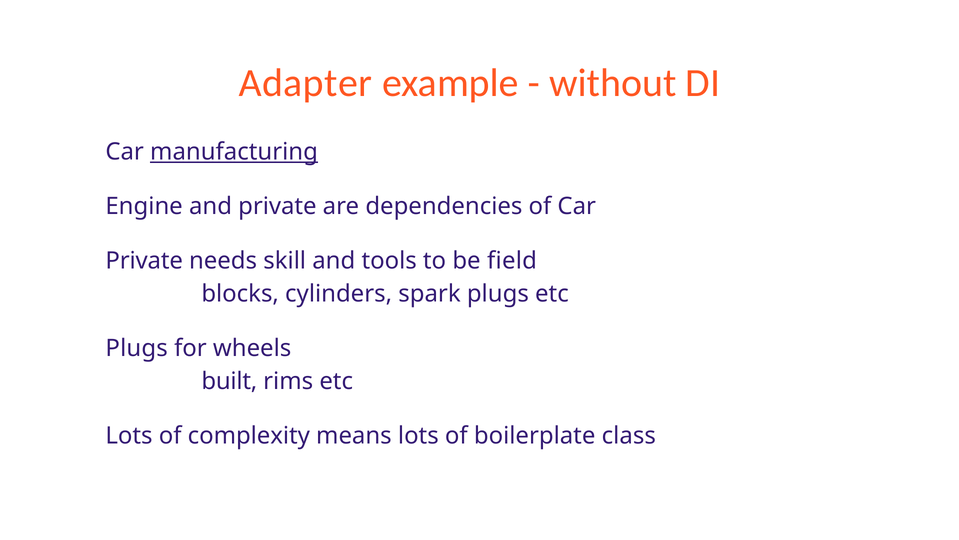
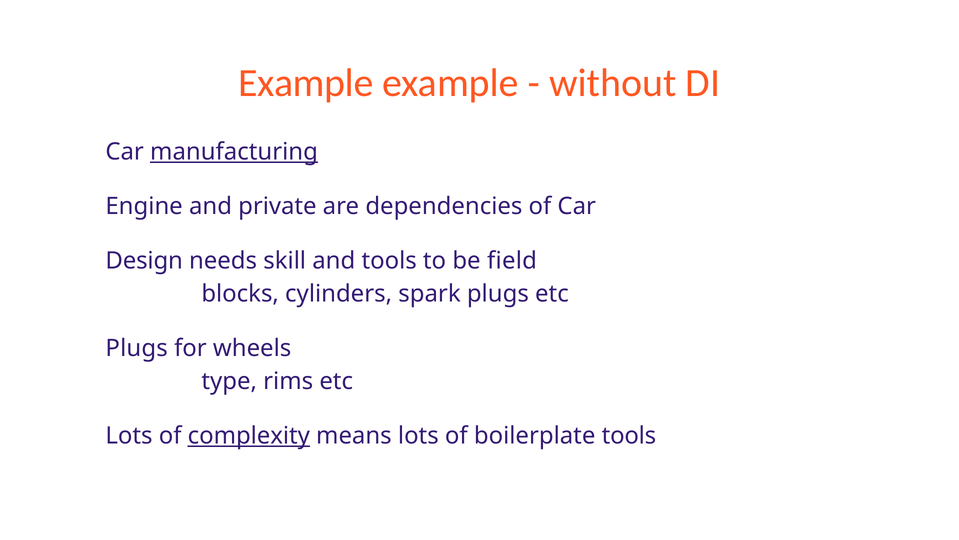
Adapter at (305, 83): Adapter -> Example
Private at (144, 260): Private -> Design
built: built -> type
complexity underline: none -> present
boilerplate class: class -> tools
